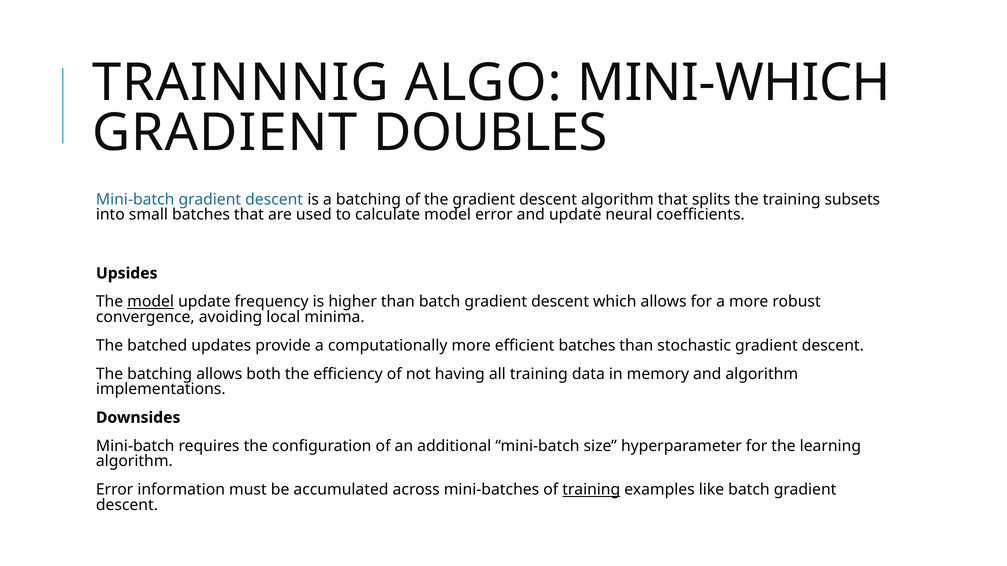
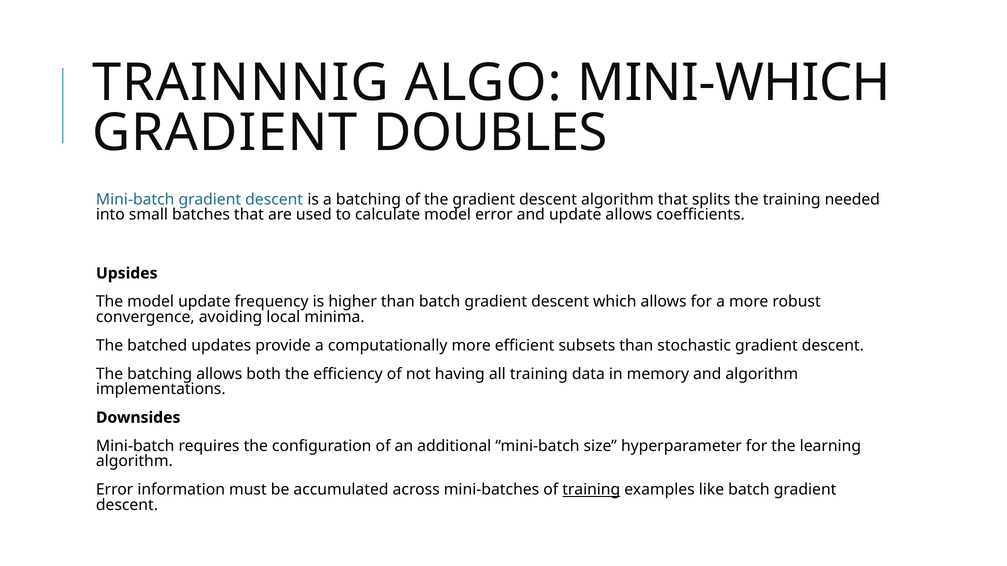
subsets: subsets -> needed
update neural: neural -> allows
model at (151, 302) underline: present -> none
efficient batches: batches -> subsets
